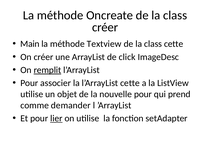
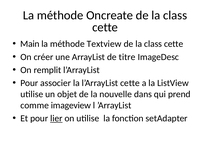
créer at (105, 27): créer -> cette
click: click -> titre
remplit underline: present -> none
nouvelle pour: pour -> dans
demander: demander -> imageview
